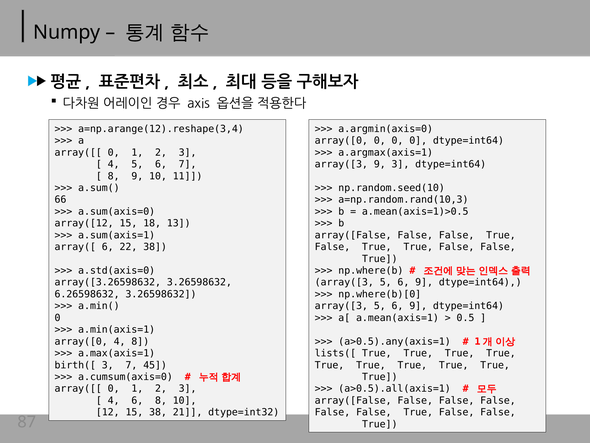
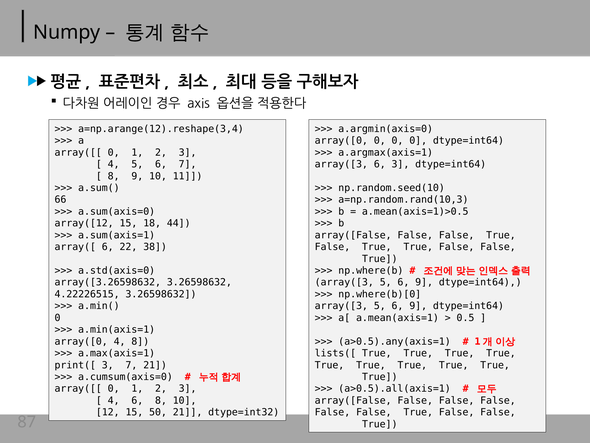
array([3 9: 9 -> 6
13: 13 -> 44
6.26598632: 6.26598632 -> 4.22226515
birth([: birth([ -> print([
7 45: 45 -> 21
15 38: 38 -> 50
